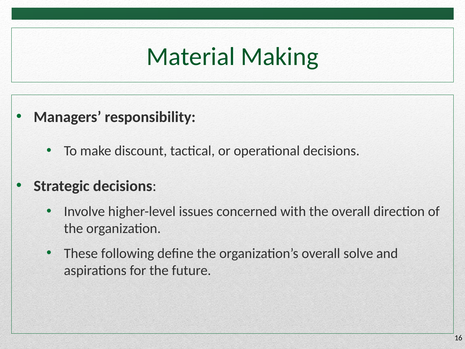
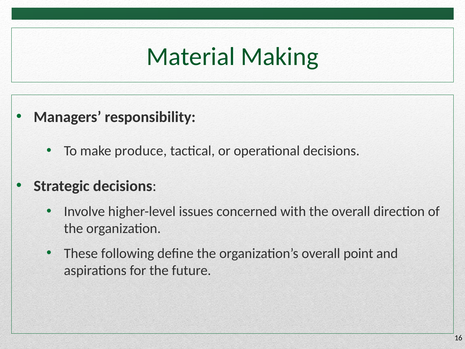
discount: discount -> produce
solve: solve -> point
